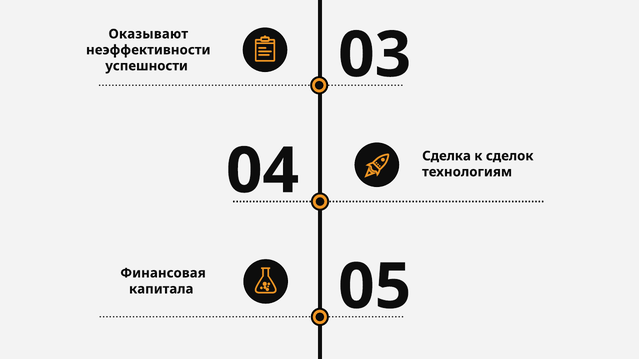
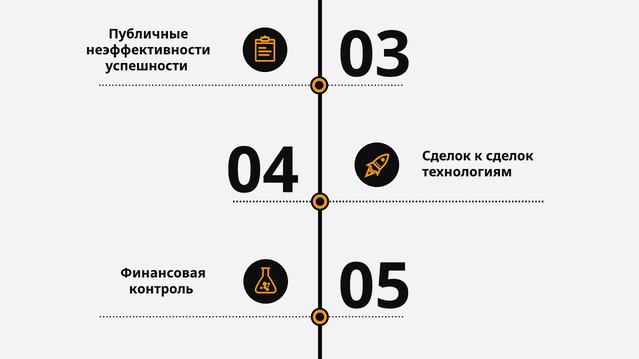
Оказывают: Оказывают -> Публичные
Сделка at (446, 156): Сделка -> Сделок
капитала: капитала -> контроль
